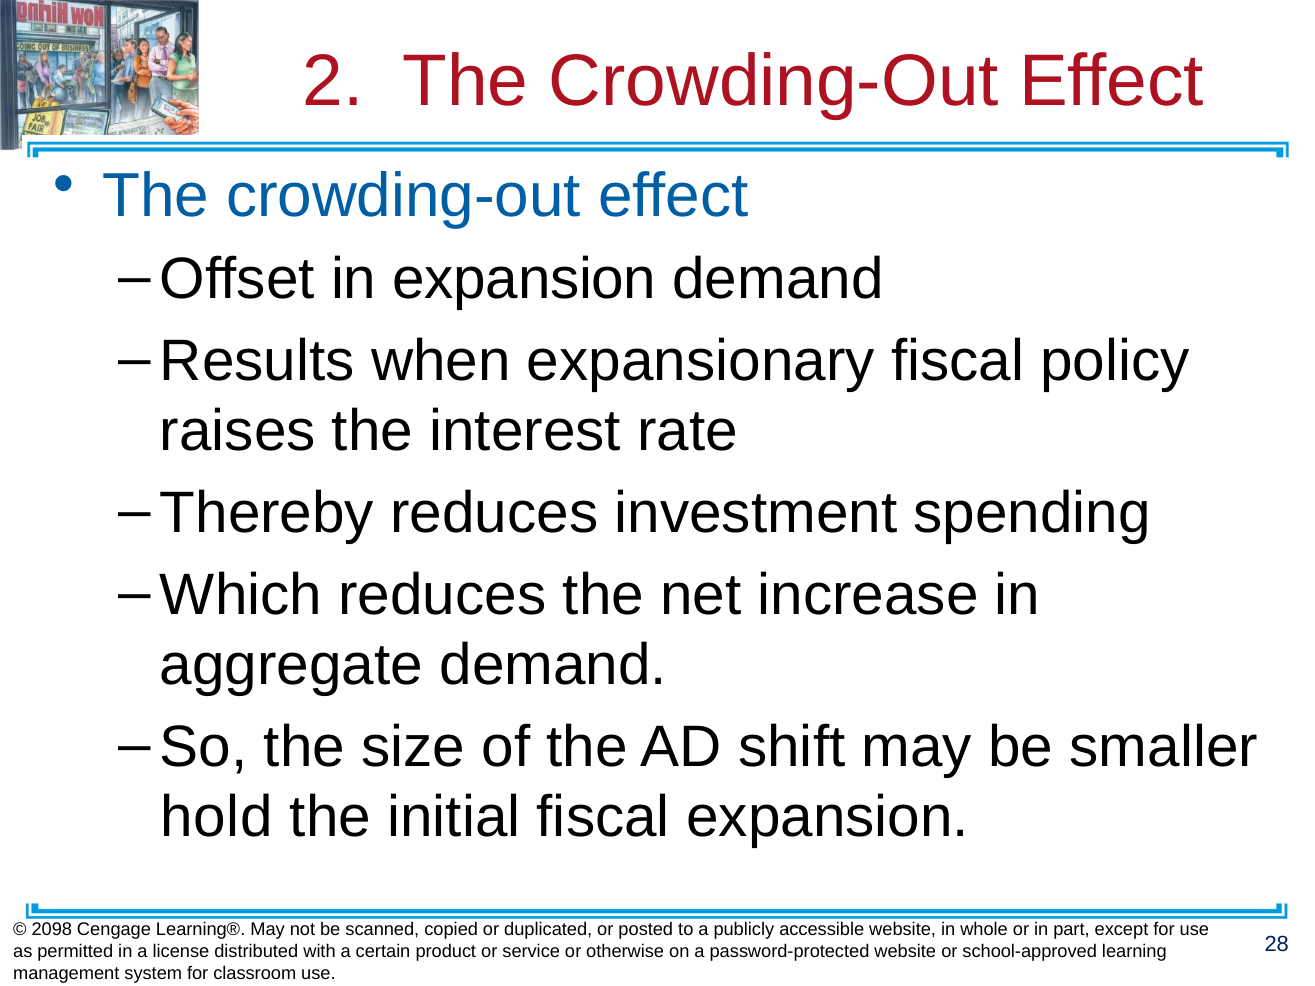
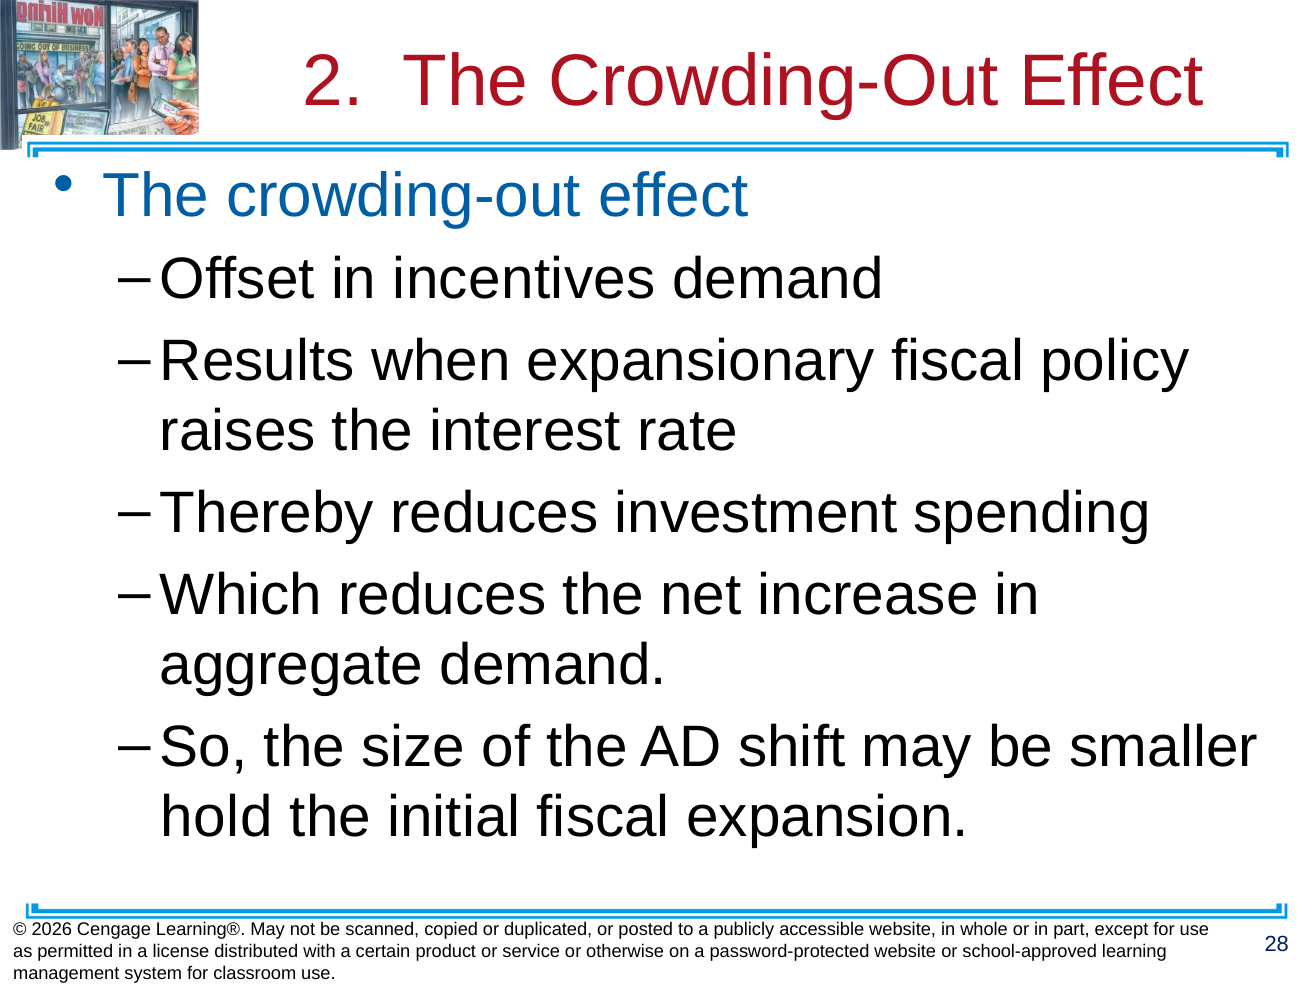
in expansion: expansion -> incentives
2098: 2098 -> 2026
